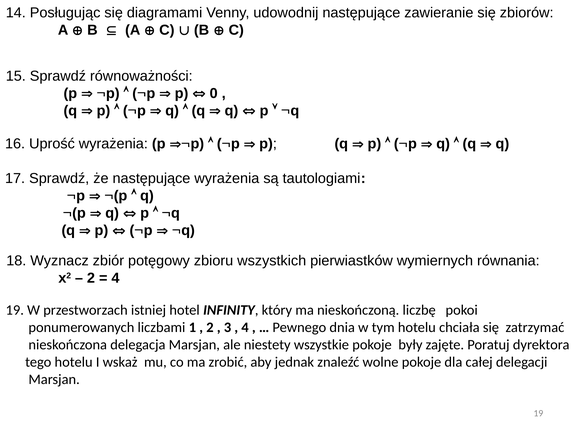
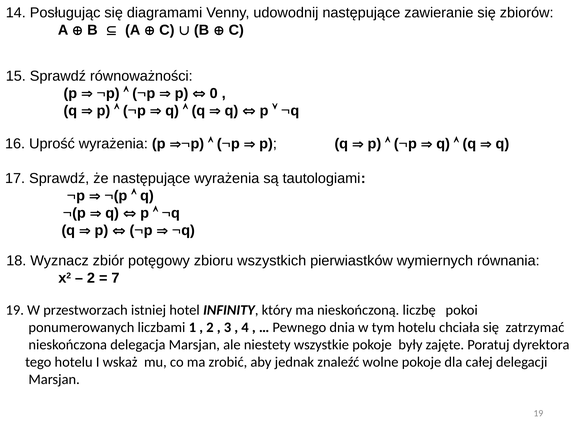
4 at (116, 279): 4 -> 7
